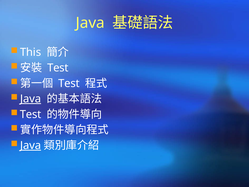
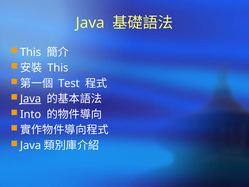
Test at (58, 68): Test -> This
Test at (31, 114): Test -> Into
Java at (31, 145) underline: present -> none
